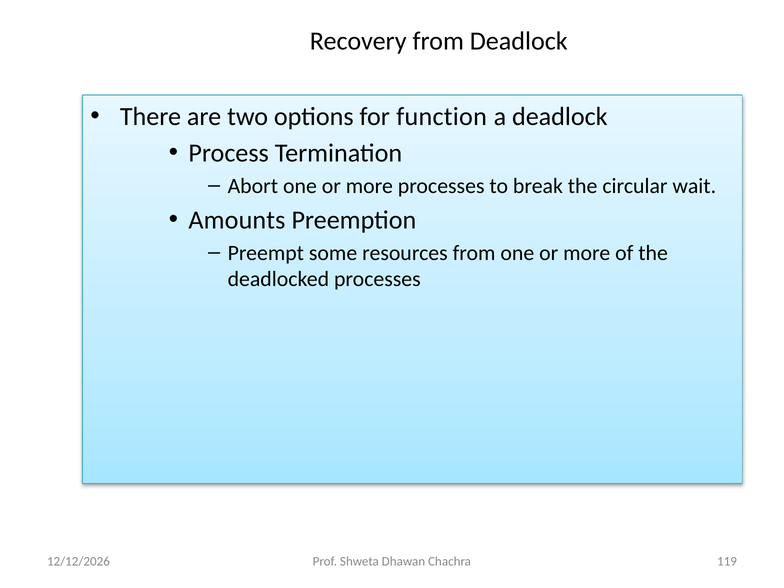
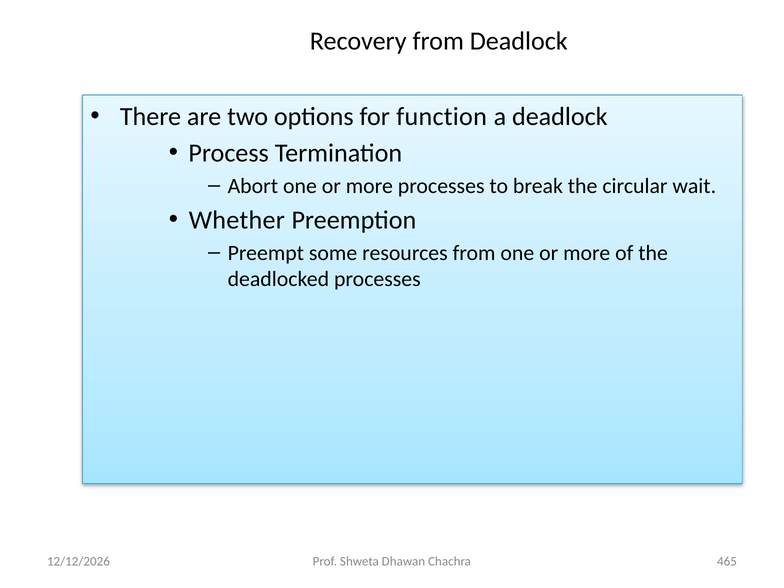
Amounts: Amounts -> Whether
119: 119 -> 465
